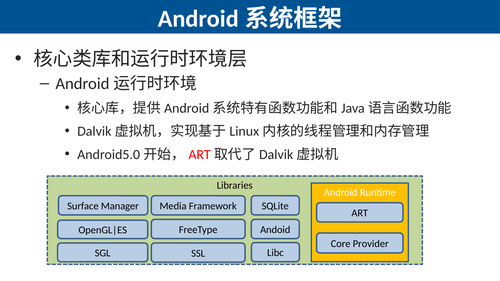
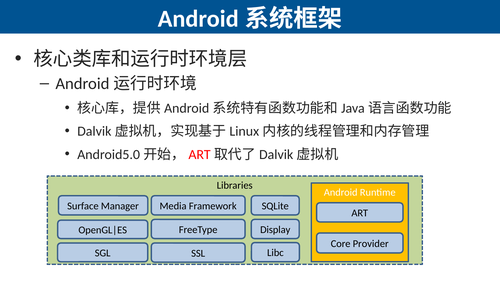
Andoid: Andoid -> Display
